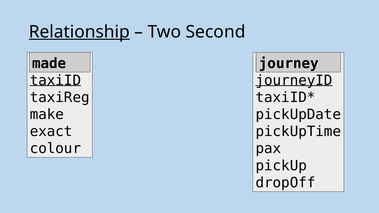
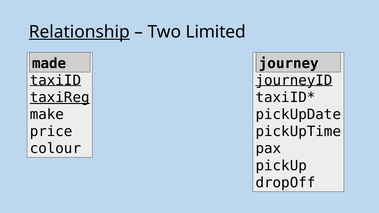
Second: Second -> Limited
taxiReg underline: none -> present
exact: exact -> price
